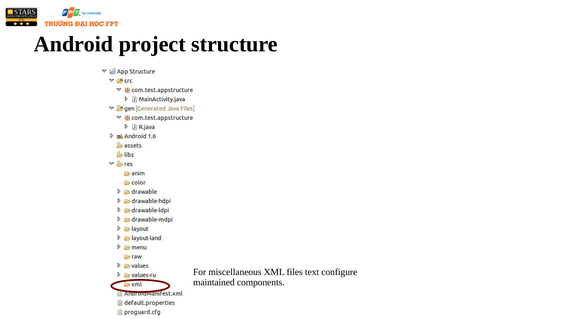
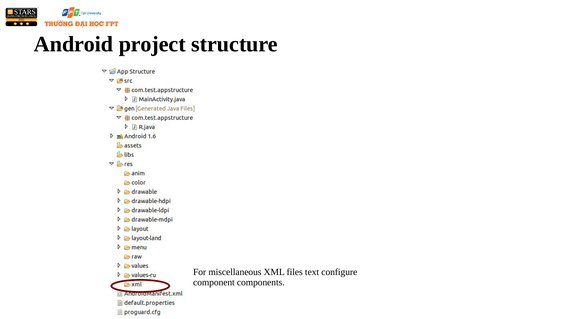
maintained: maintained -> component
